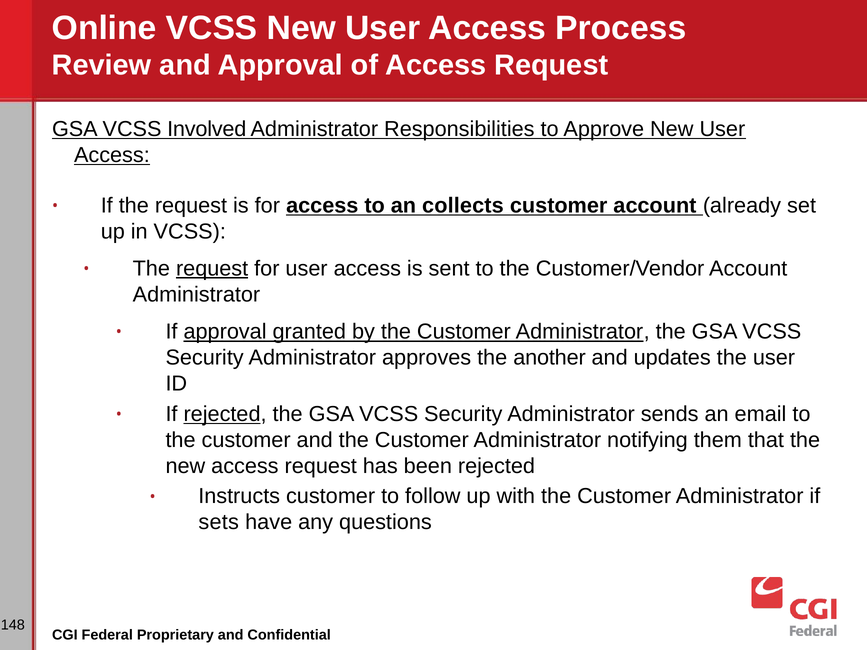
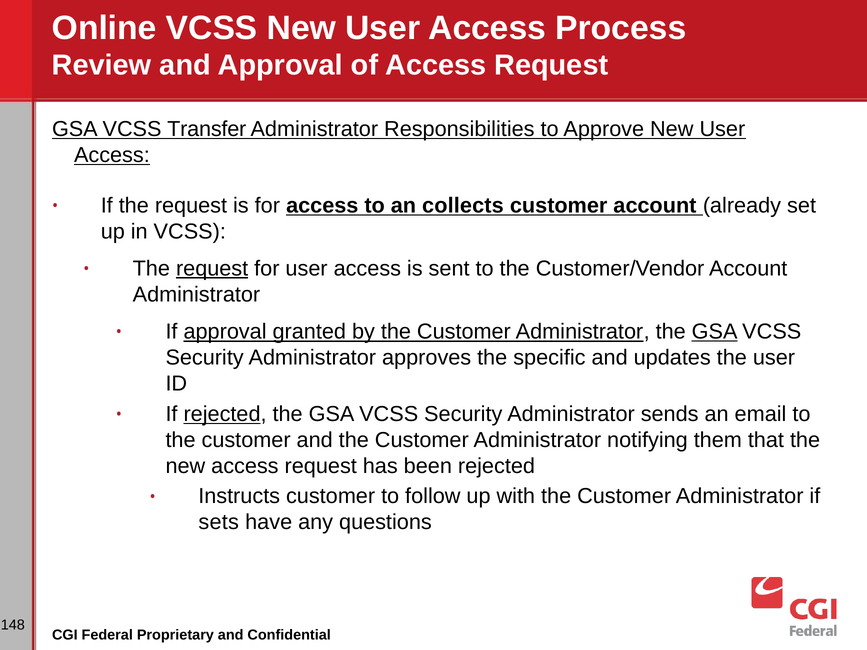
Involved: Involved -> Transfer
GSA at (715, 332) underline: none -> present
another: another -> specific
